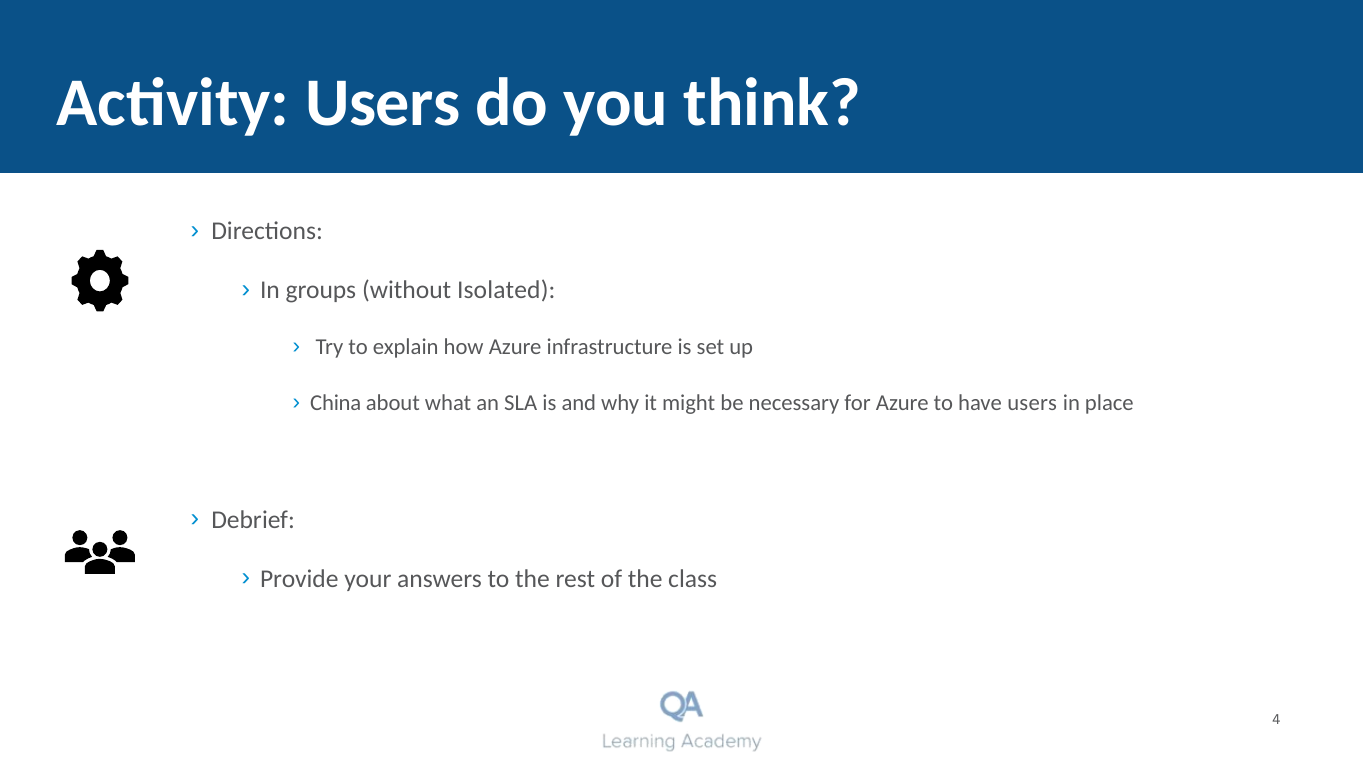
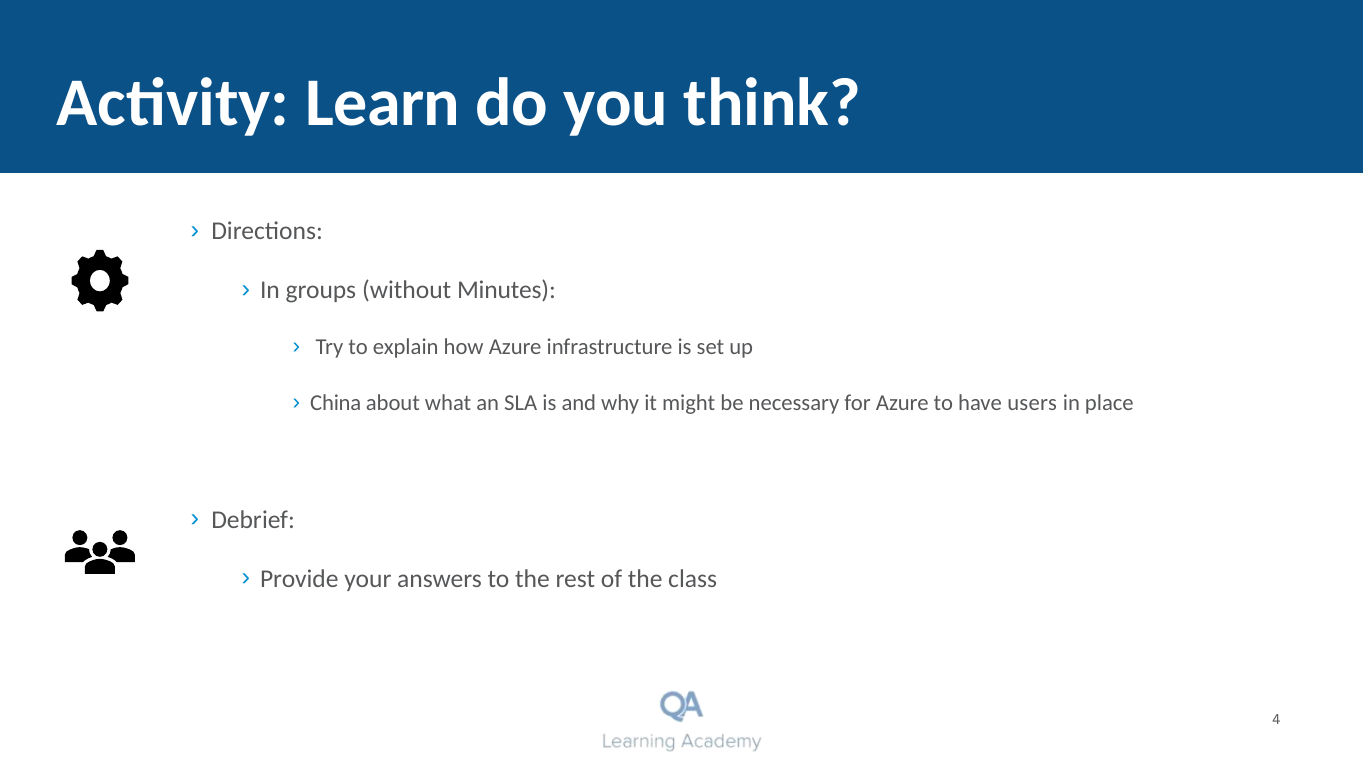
Activity Users: Users -> Learn
Isolated: Isolated -> Minutes
